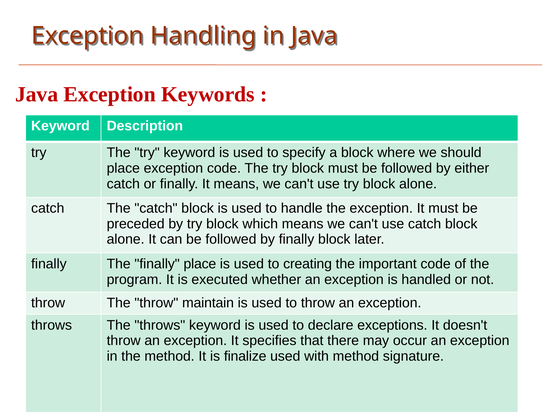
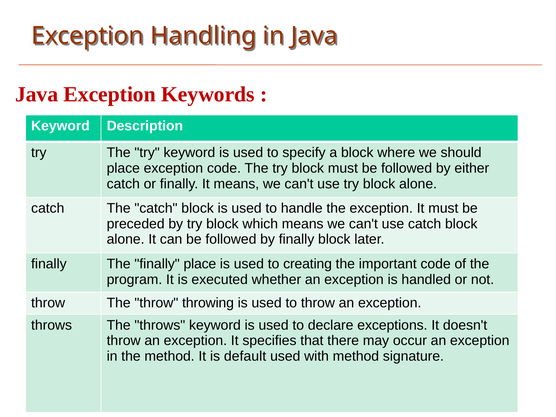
maintain: maintain -> throwing
finalize: finalize -> default
